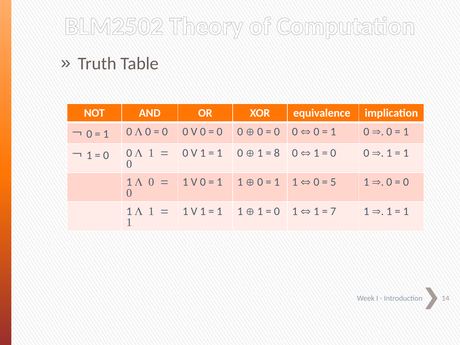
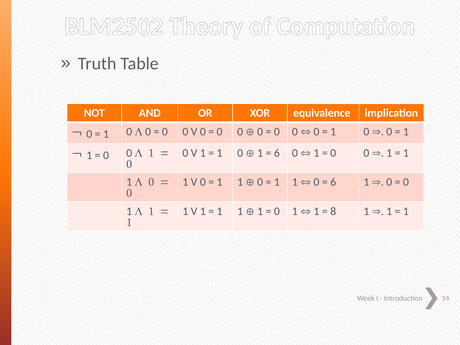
8 at (277, 153): 8 -> 6
5 at (333, 182): 5 -> 6
7: 7 -> 8
